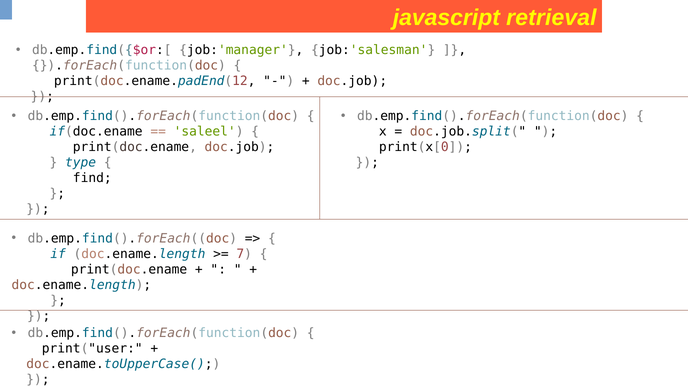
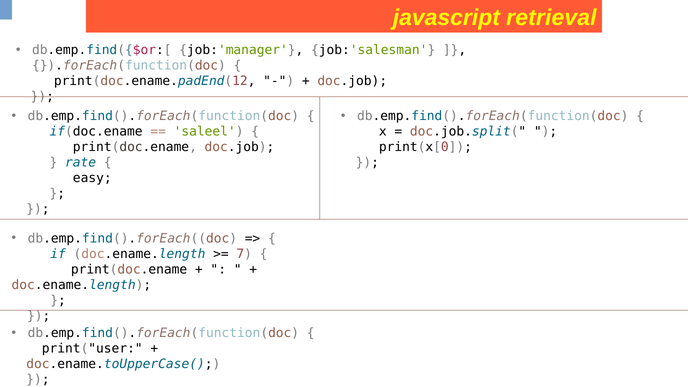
type: type -> rate
find: find -> easy
